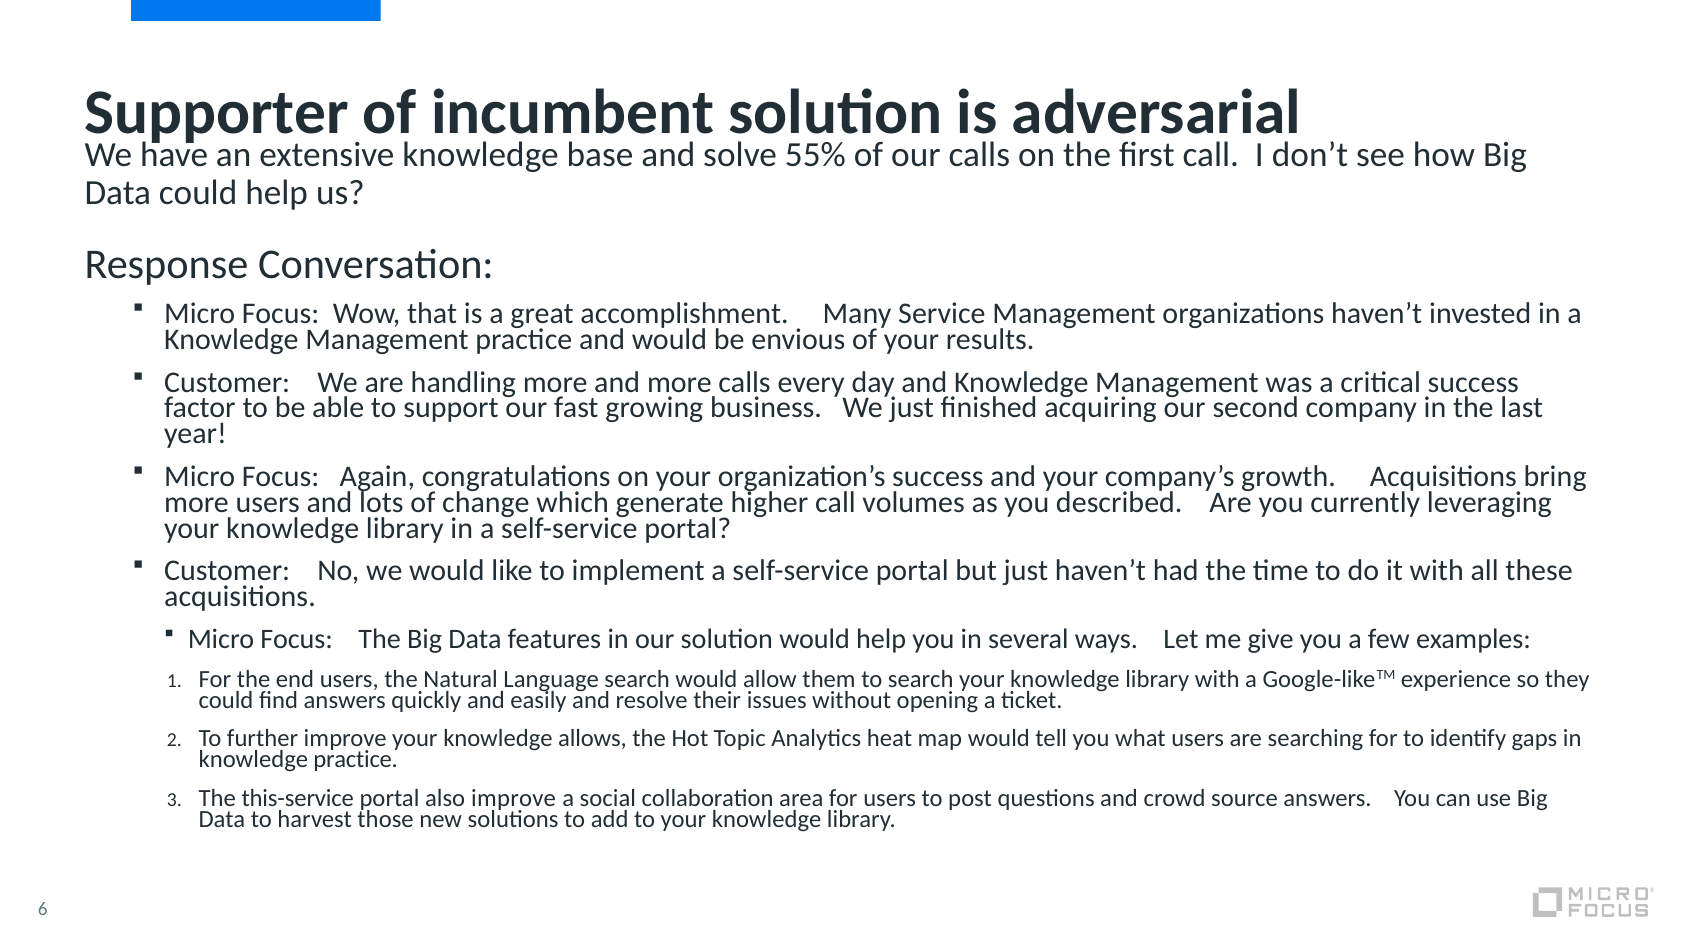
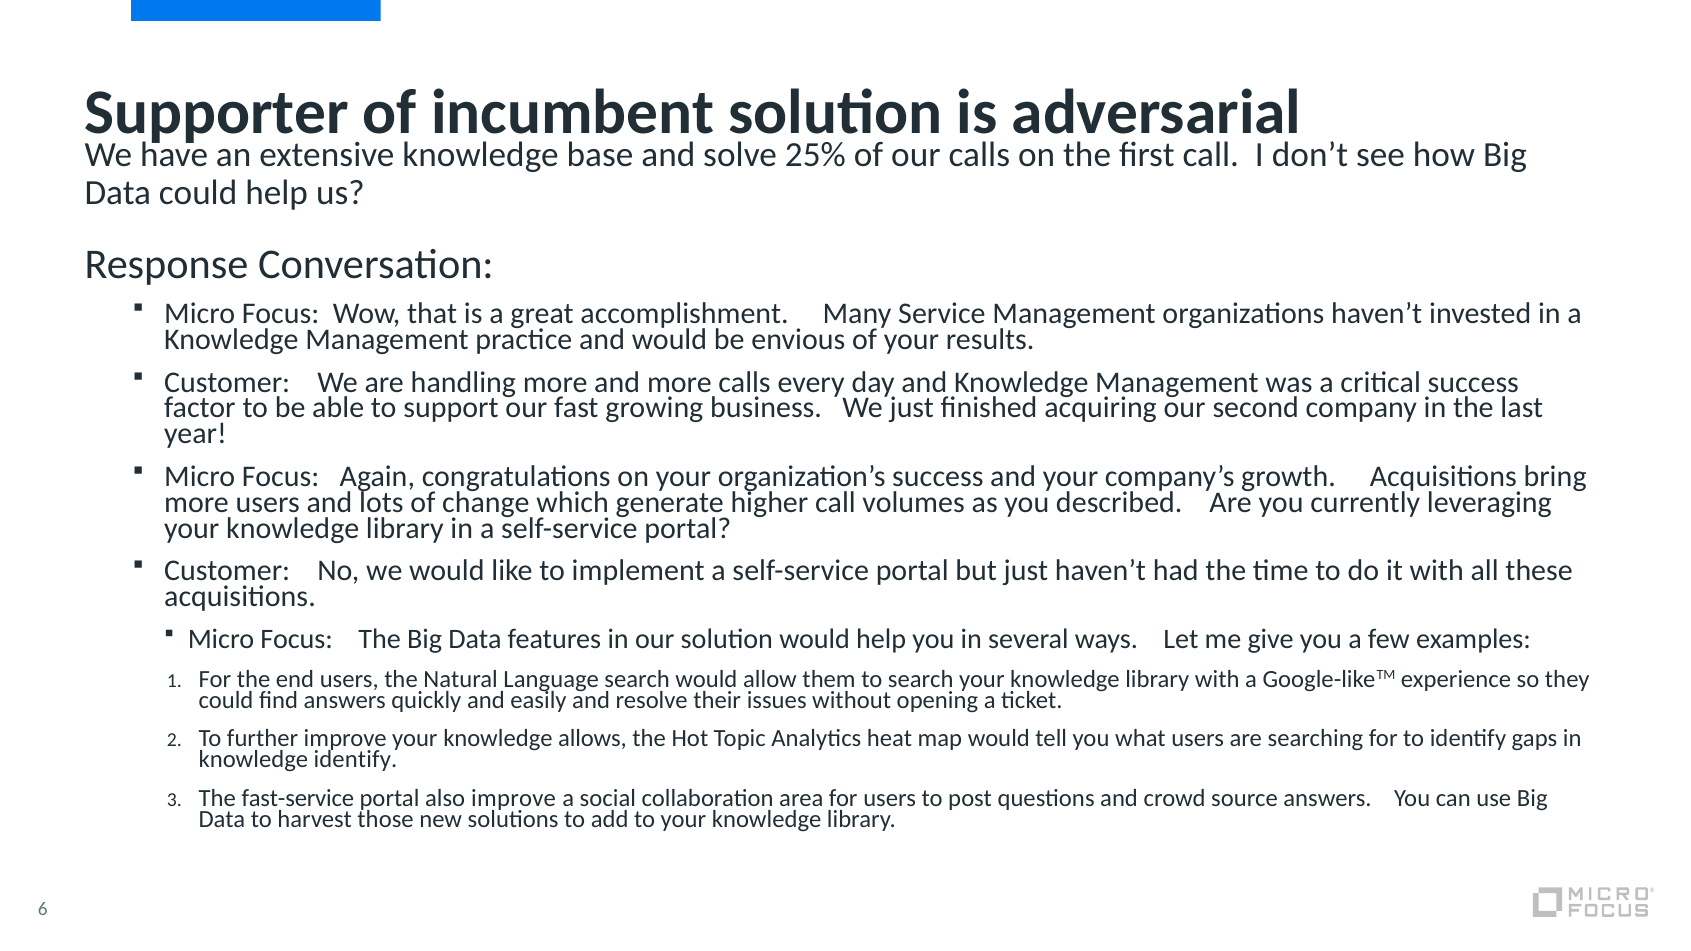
55%: 55% -> 25%
knowledge practice: practice -> identify
this-service: this-service -> fast-service
